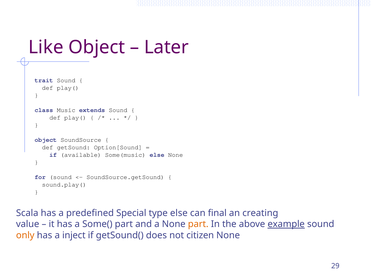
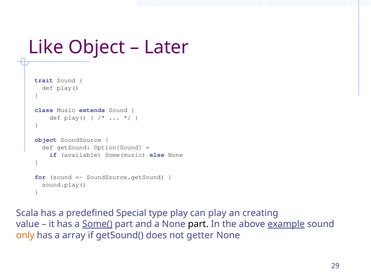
type else: else -> play
can final: final -> play
Some( underline: none -> present
part at (198, 223) colour: orange -> black
inject: inject -> array
citizen: citizen -> getter
